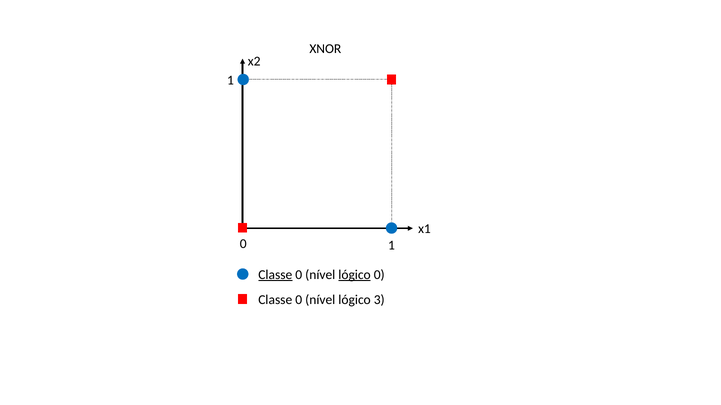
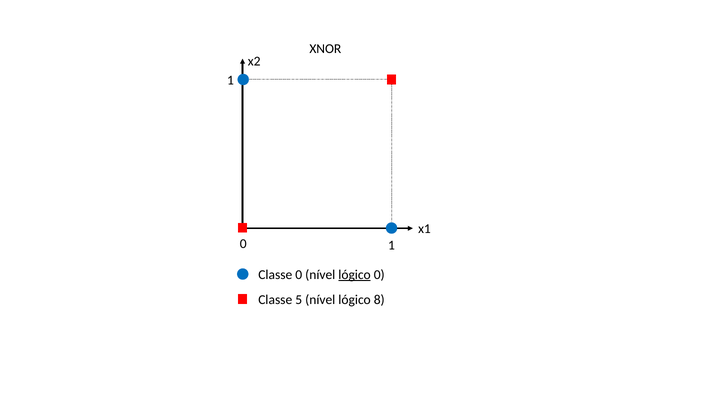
Classe at (275, 275) underline: present -> none
0 at (299, 300): 0 -> 5
3: 3 -> 8
